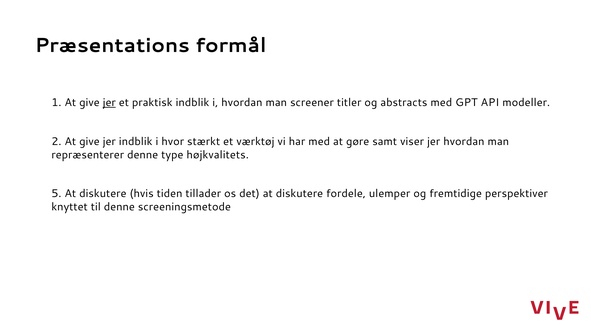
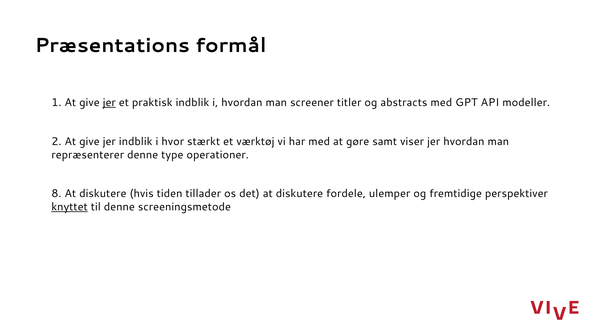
højkvalitets: højkvalitets -> operationer
5: 5 -> 8
knyttet underline: none -> present
